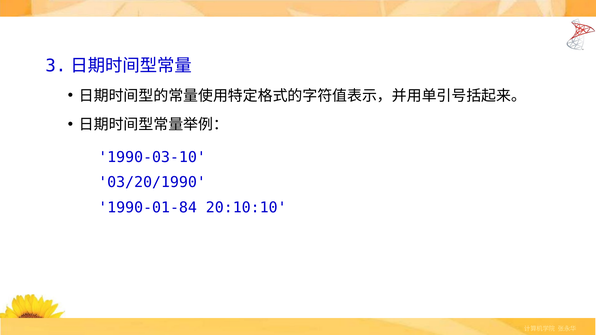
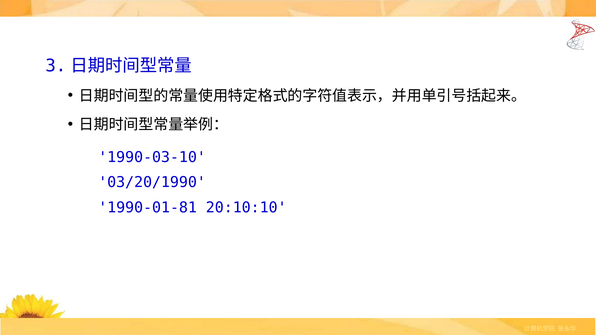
1990-01-84: 1990-01-84 -> 1990-01-81
